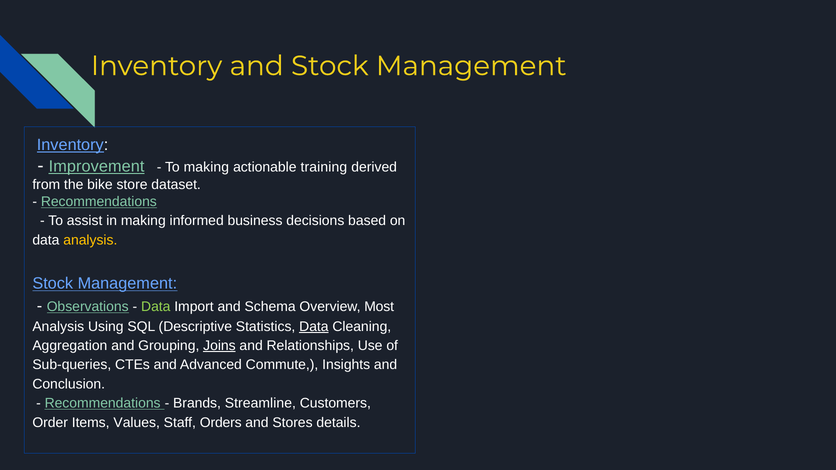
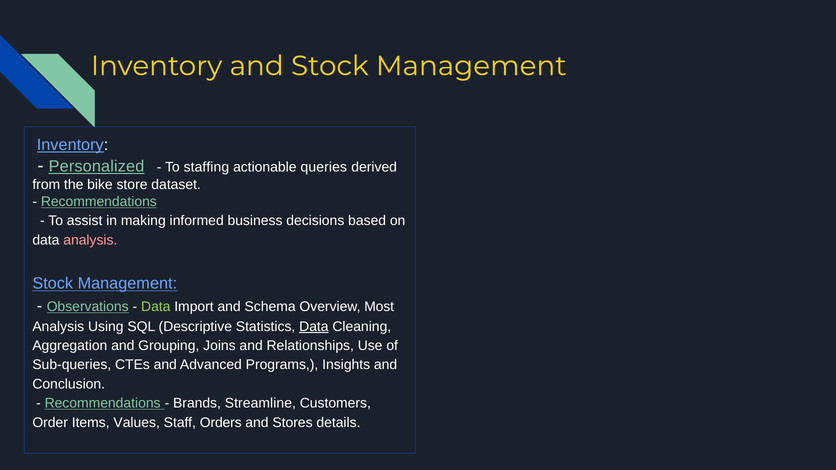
Improvement: Improvement -> Personalized
To making: making -> staffing
training: training -> queries
analysis at (90, 240) colour: yellow -> pink
Joins underline: present -> none
Commute: Commute -> Programs
